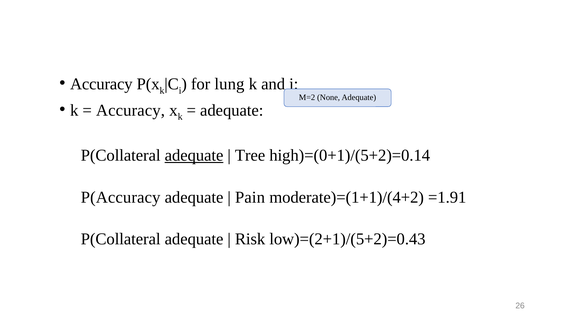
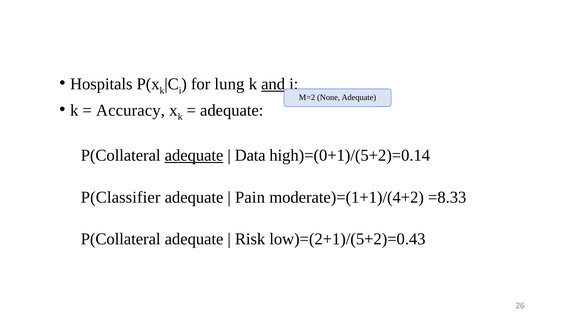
Accuracy at (101, 84): Accuracy -> Hospitals
and underline: none -> present
Tree: Tree -> Data
P(Accuracy: P(Accuracy -> P(Classifier
=1.91: =1.91 -> =8.33
